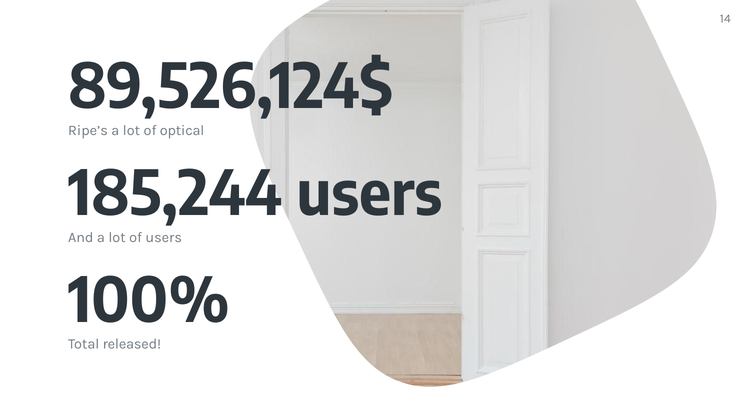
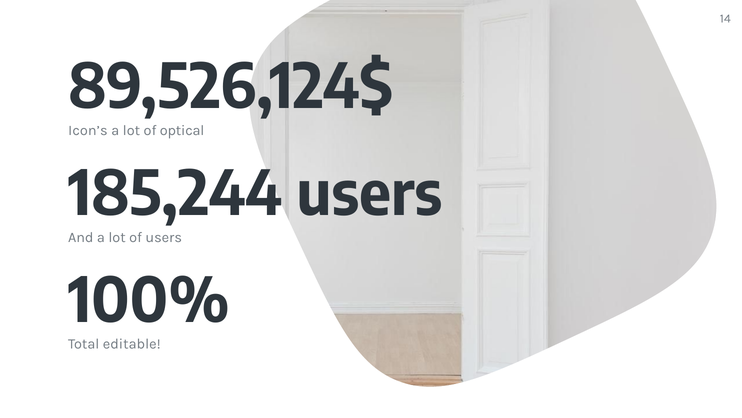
Ripe’s: Ripe’s -> Icon’s
released: released -> editable
